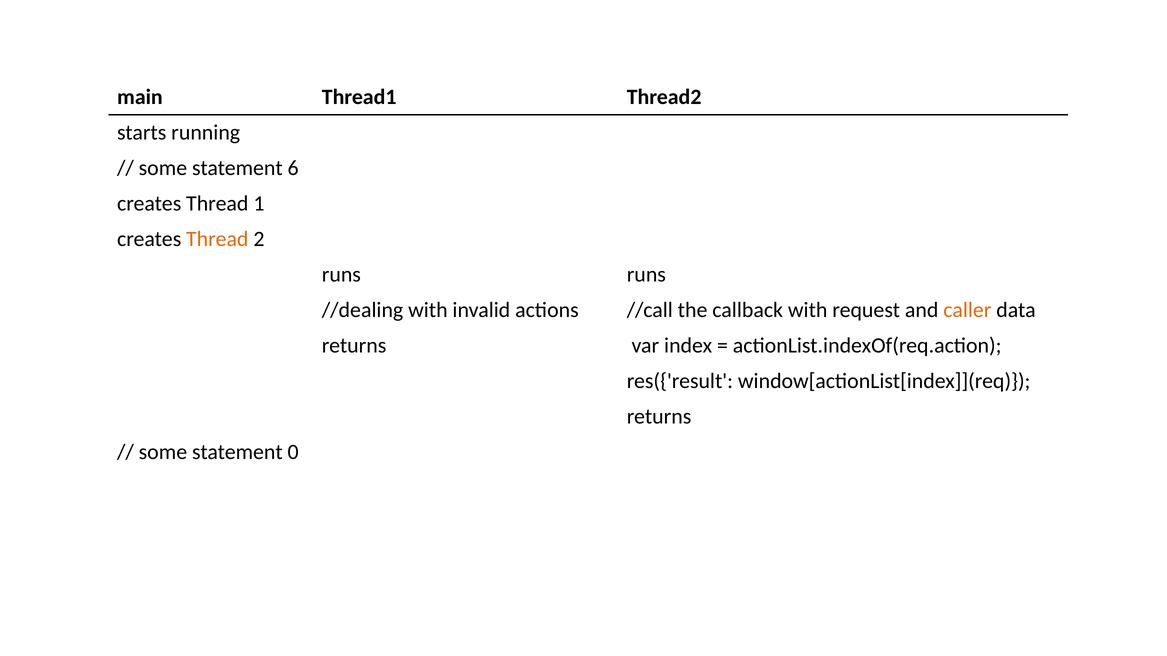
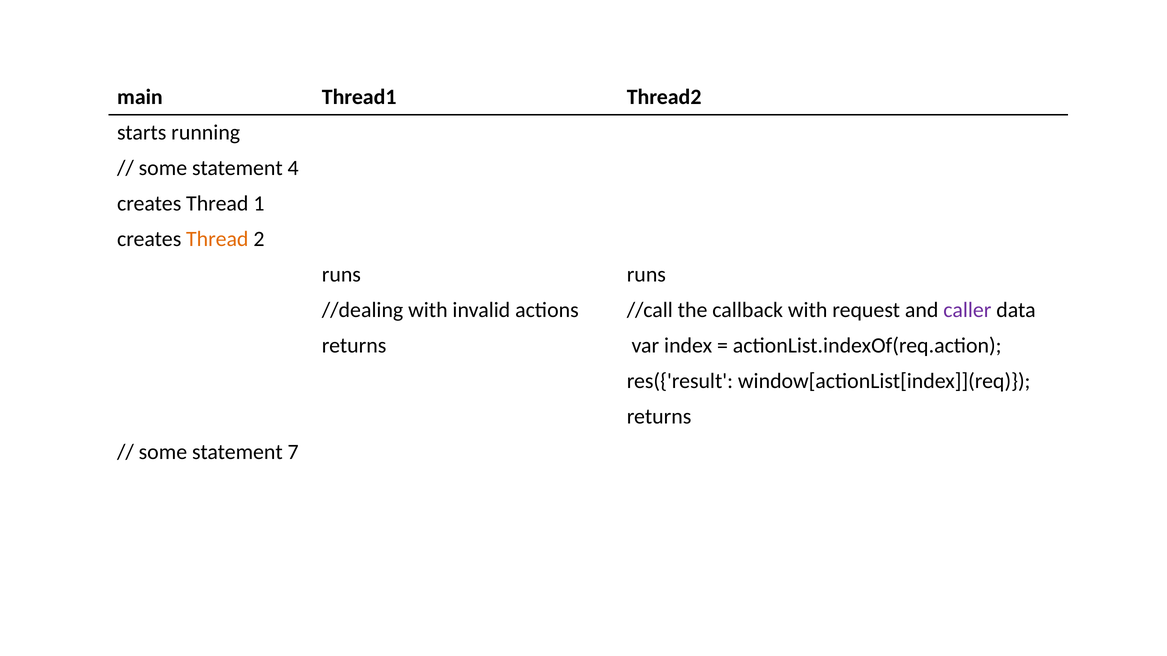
6: 6 -> 4
caller colour: orange -> purple
0: 0 -> 7
